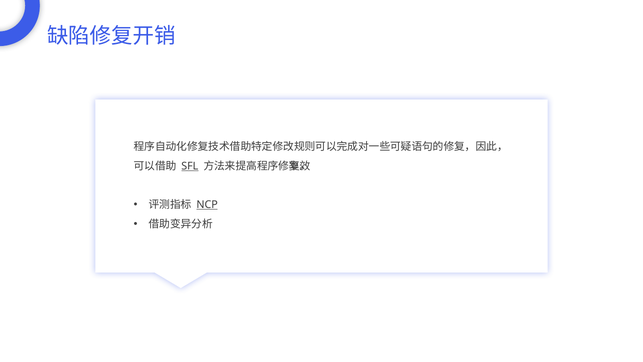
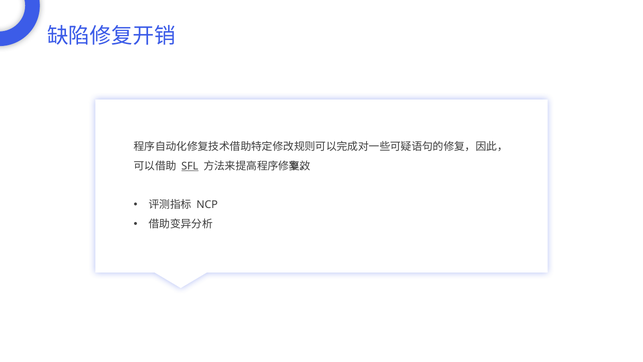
NCP underline: present -> none
